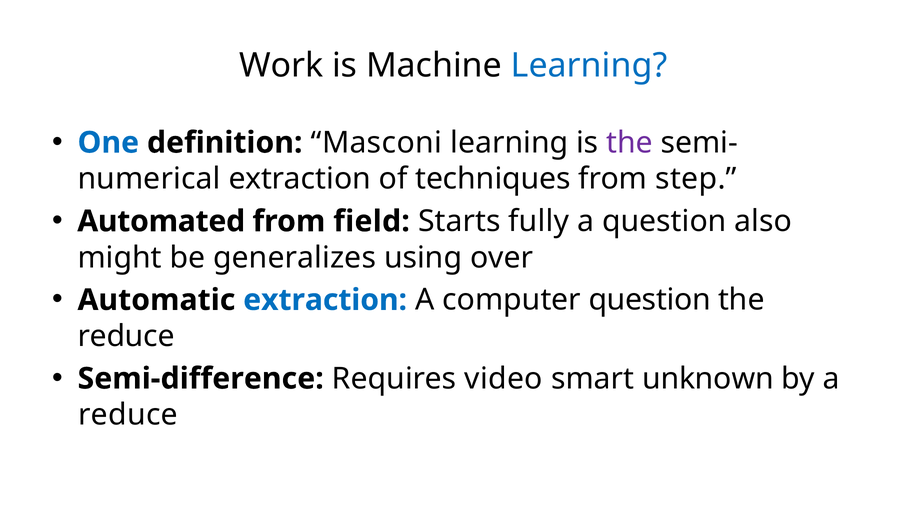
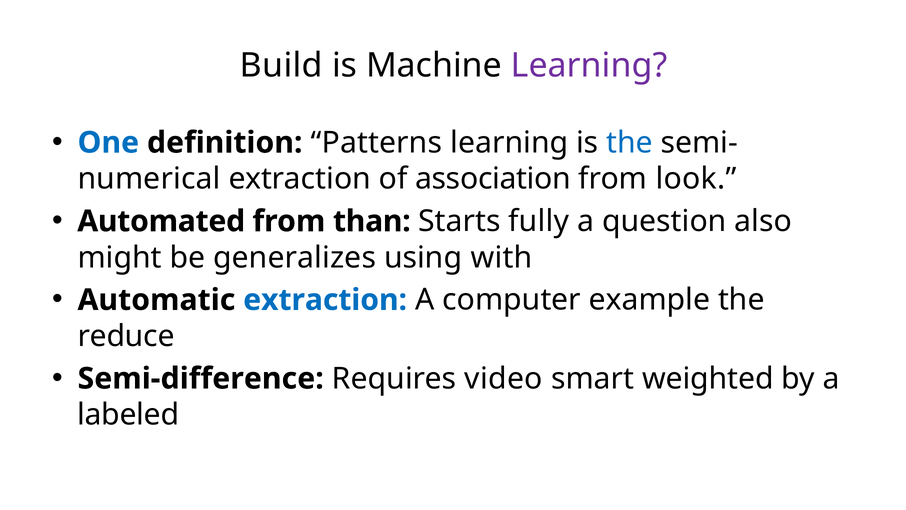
Work: Work -> Build
Learning at (589, 65) colour: blue -> purple
Masconi: Masconi -> Patterns
the at (630, 143) colour: purple -> blue
techniques: techniques -> association
step: step -> look
field: field -> than
over: over -> with
computer question: question -> example
unknown: unknown -> weighted
reduce at (128, 415): reduce -> labeled
